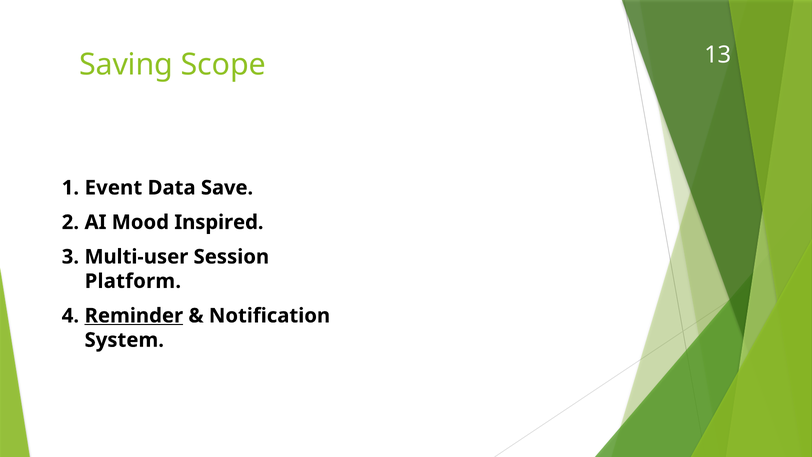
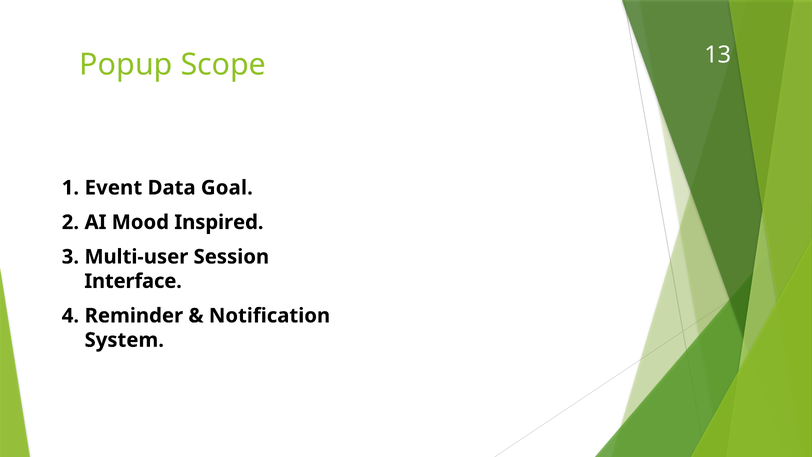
Saving: Saving -> Popup
Save: Save -> Goal
Platform: Platform -> Interface
Reminder underline: present -> none
